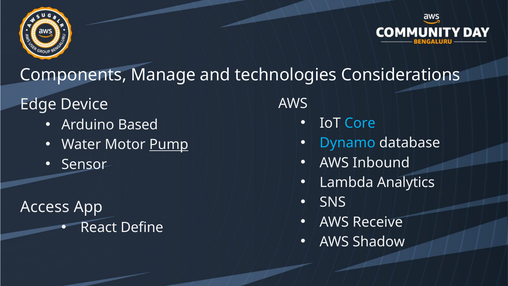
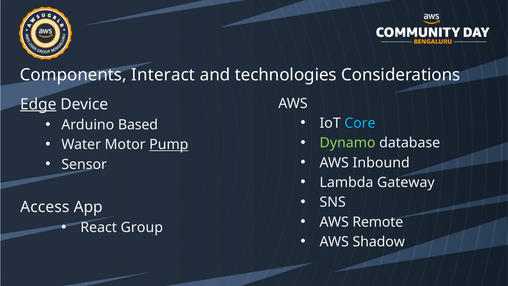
Manage: Manage -> Interact
Edge underline: none -> present
Dynamo colour: light blue -> light green
Analytics: Analytics -> Gateway
Receive: Receive -> Remote
Define: Define -> Group
